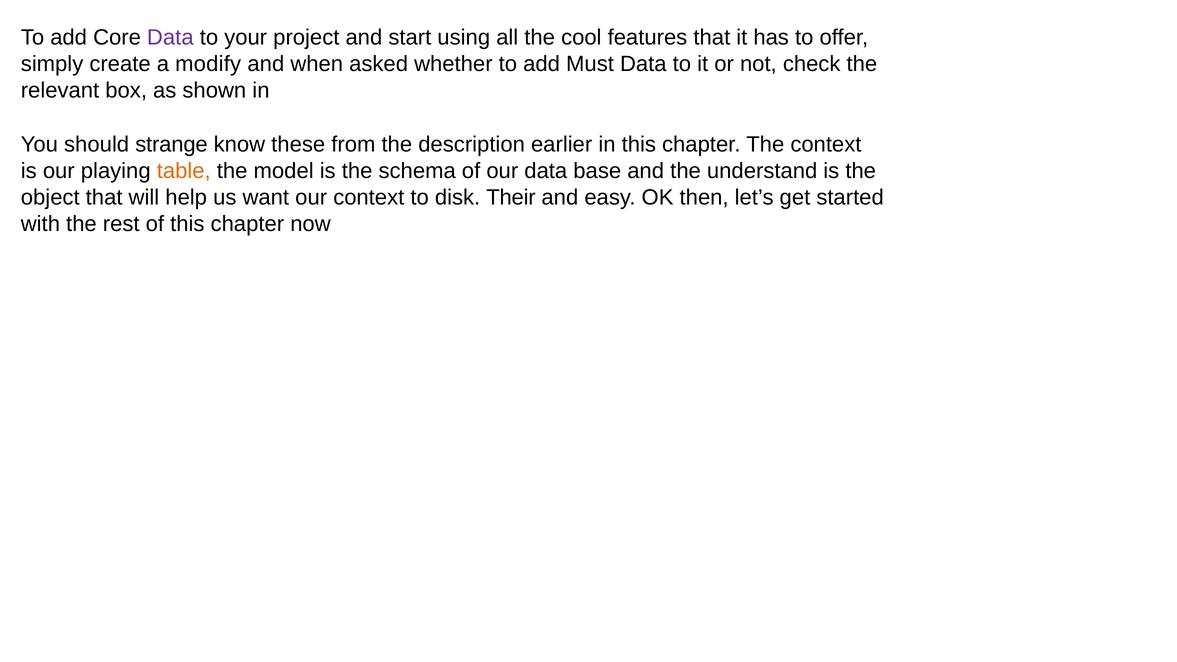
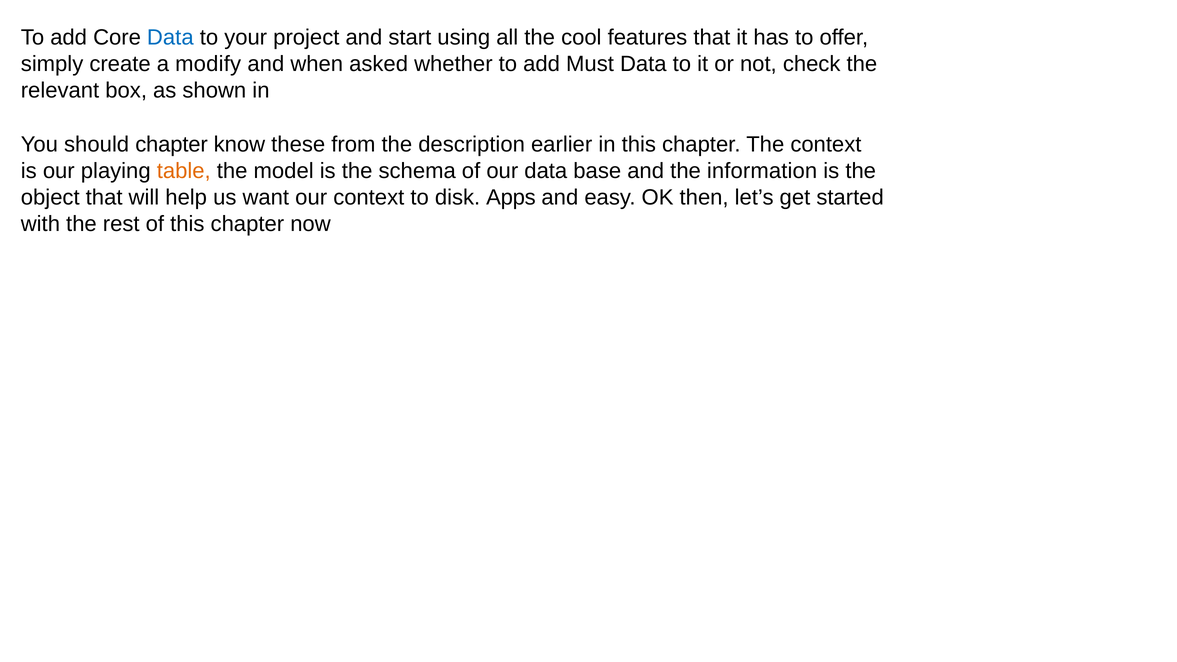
Data at (170, 38) colour: purple -> blue
should strange: strange -> chapter
understand: understand -> information
Their: Their -> Apps
